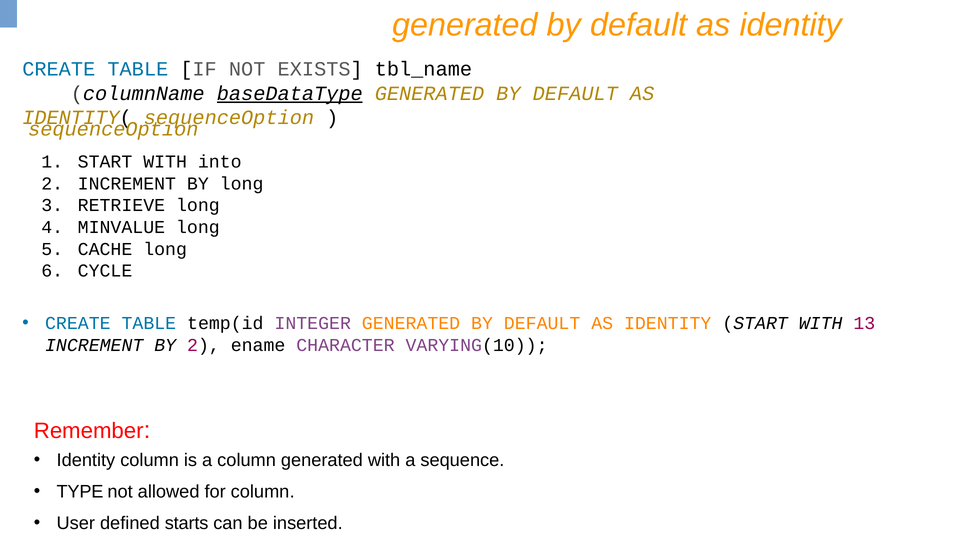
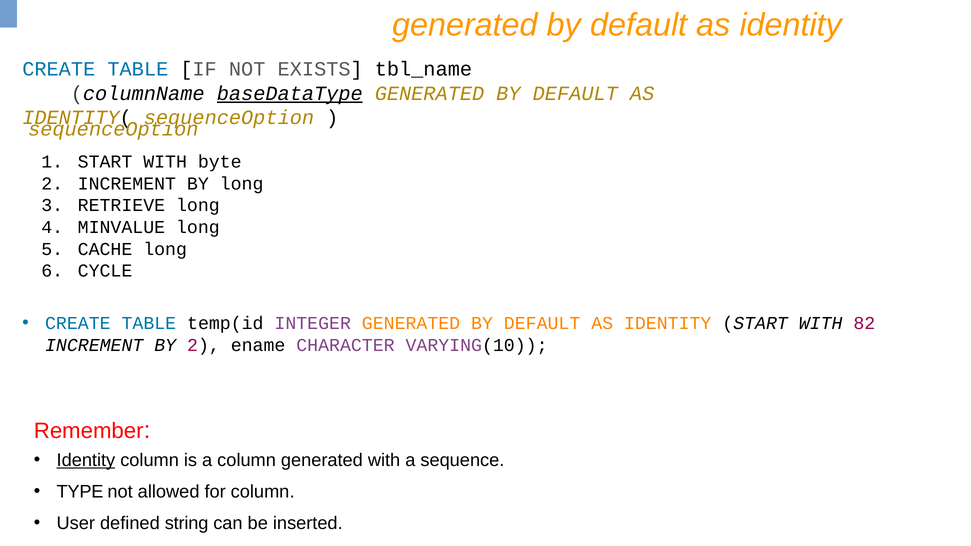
into: into -> byte
13: 13 -> 82
Identity at (86, 460) underline: none -> present
starts: starts -> string
